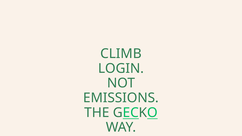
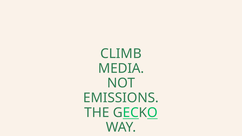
LOGIN: LOGIN -> MEDIA
